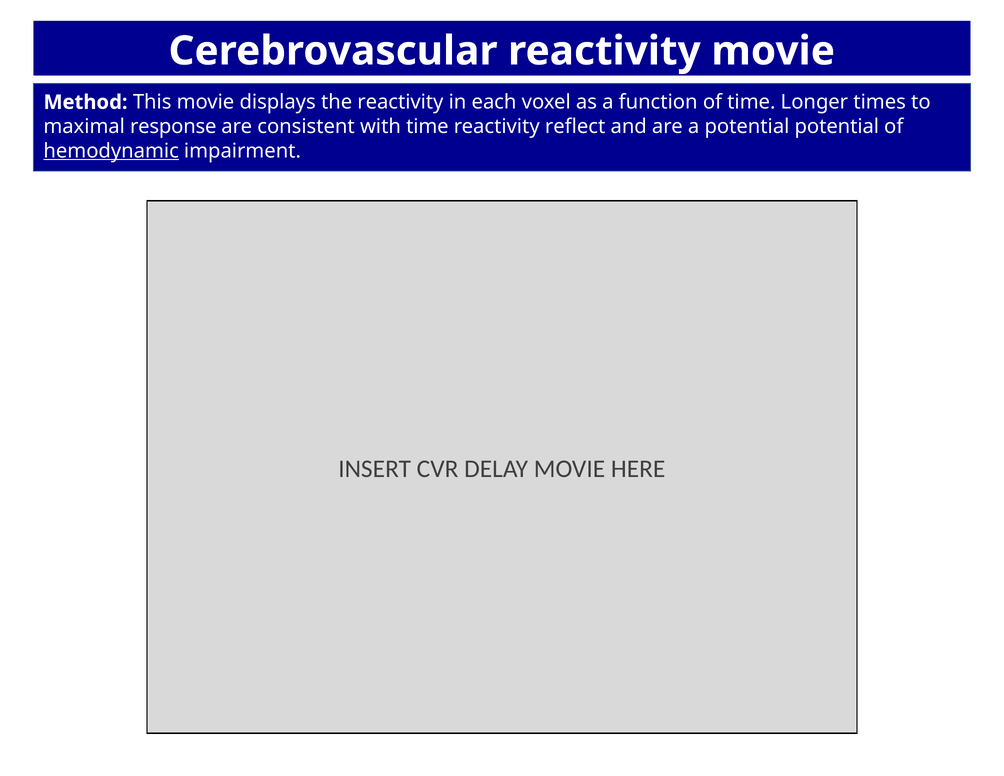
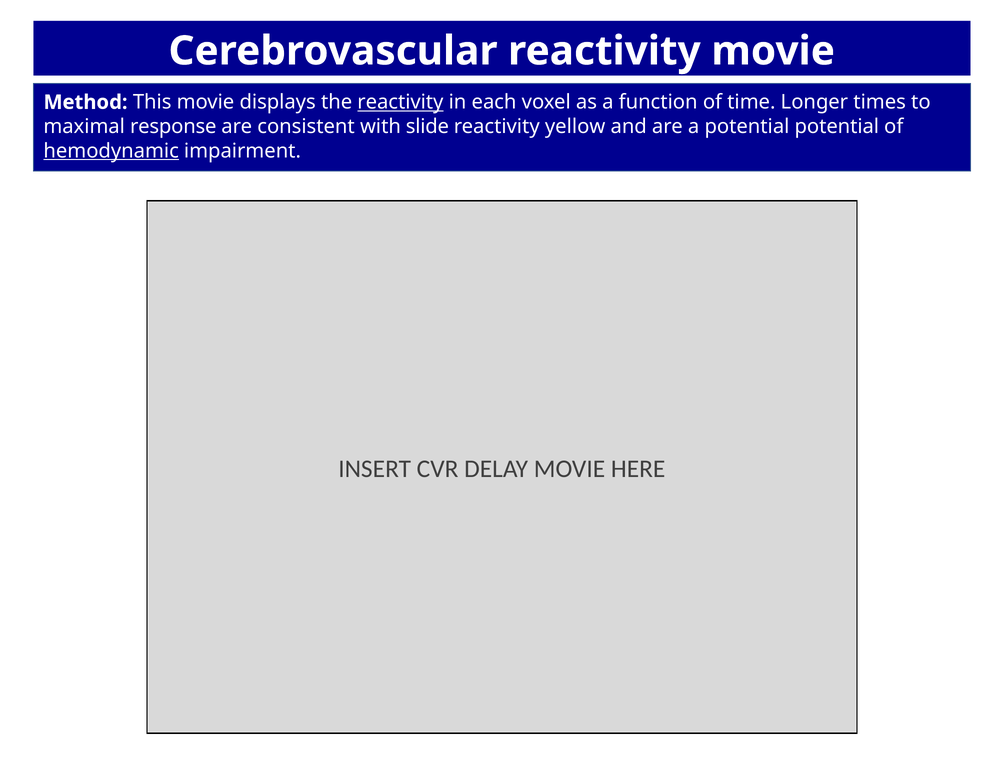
reactivity at (400, 102) underline: none -> present
with time: time -> slide
reflect: reflect -> yellow
